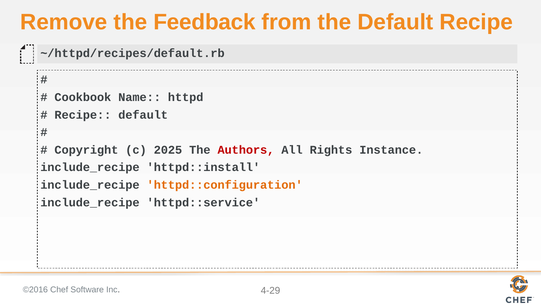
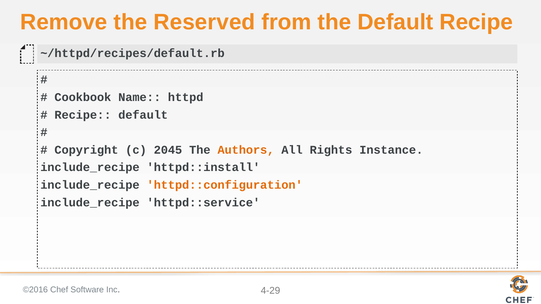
Feedback: Feedback -> Reserved
2025: 2025 -> 2045
Authors colour: red -> orange
